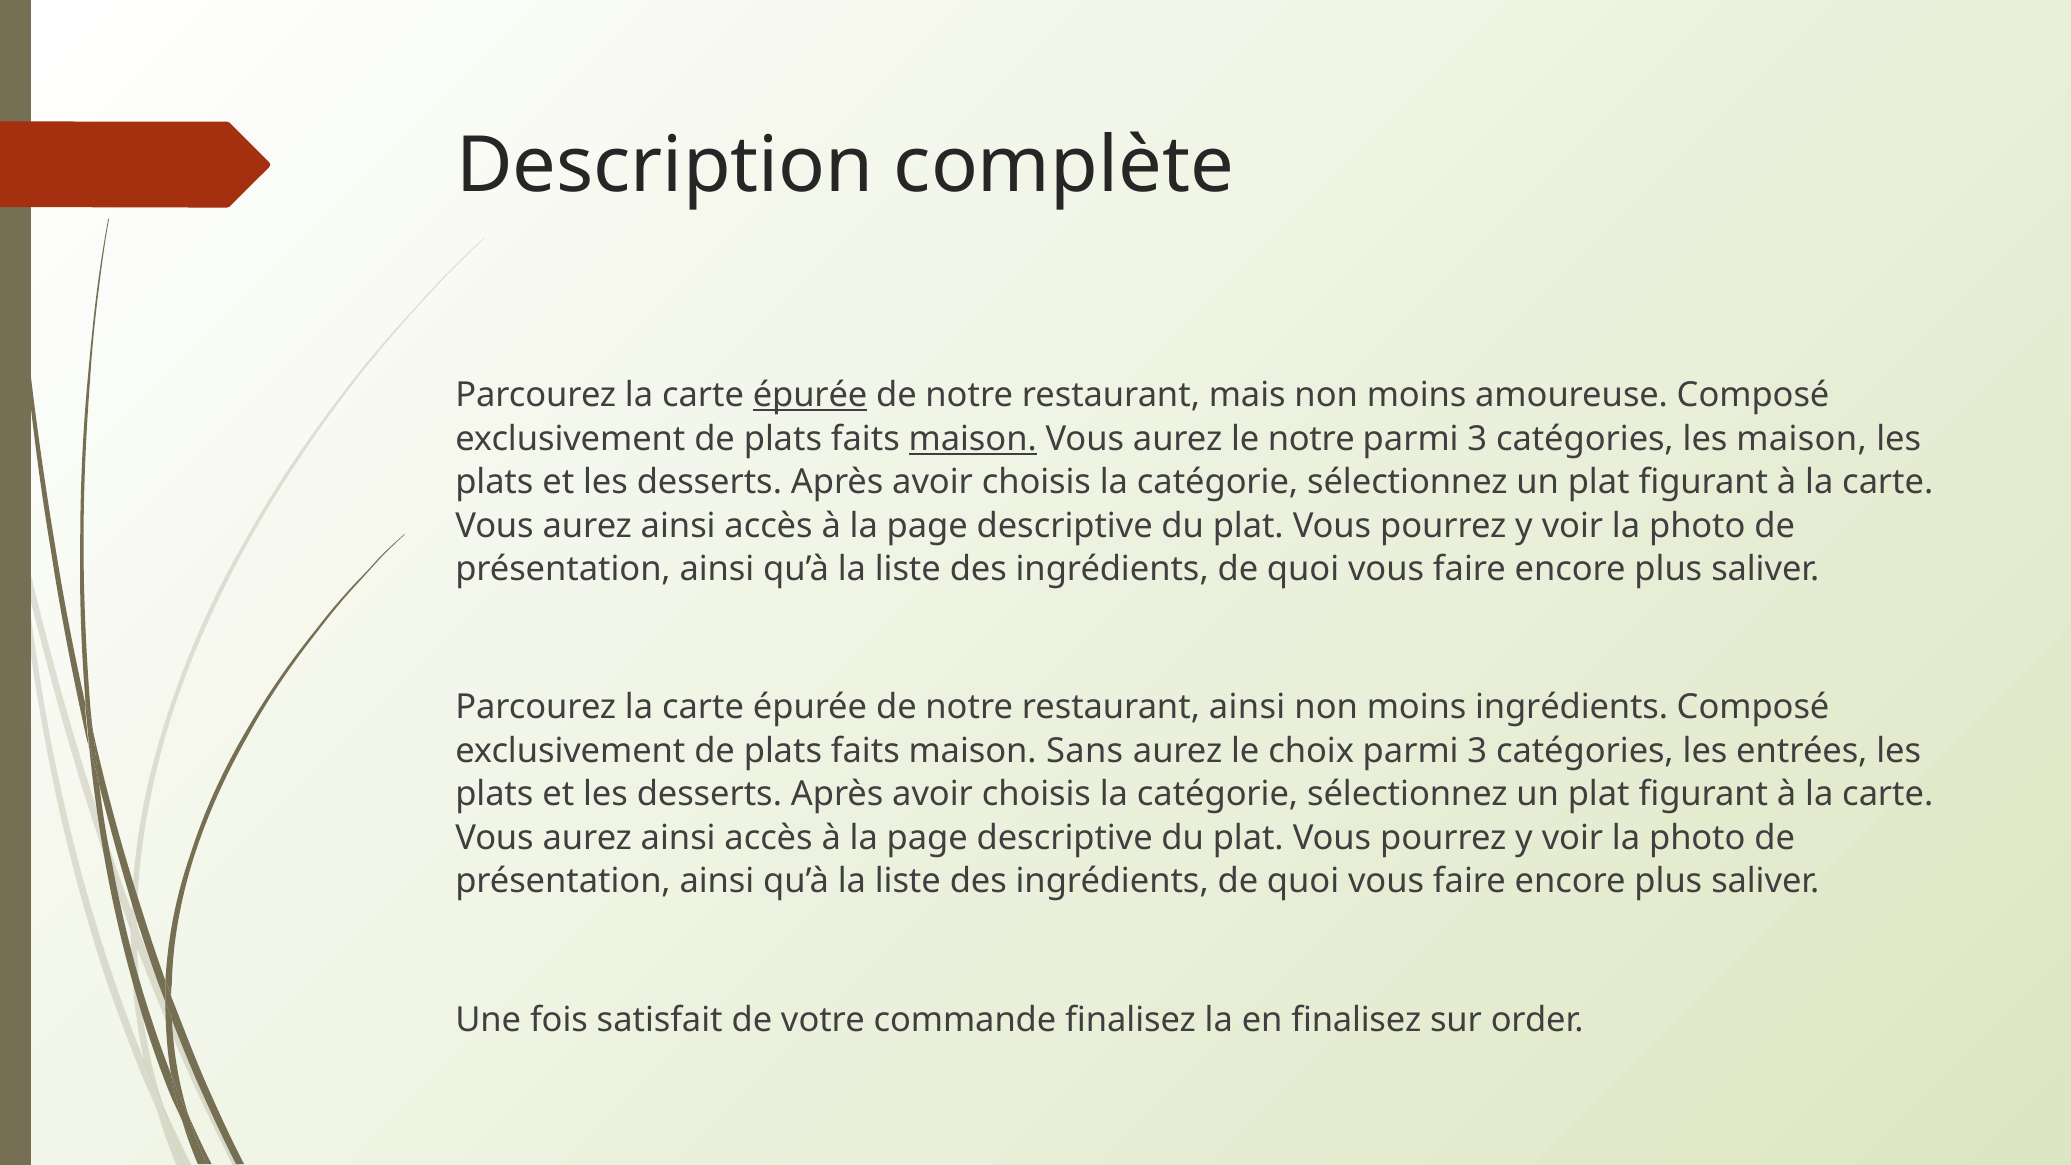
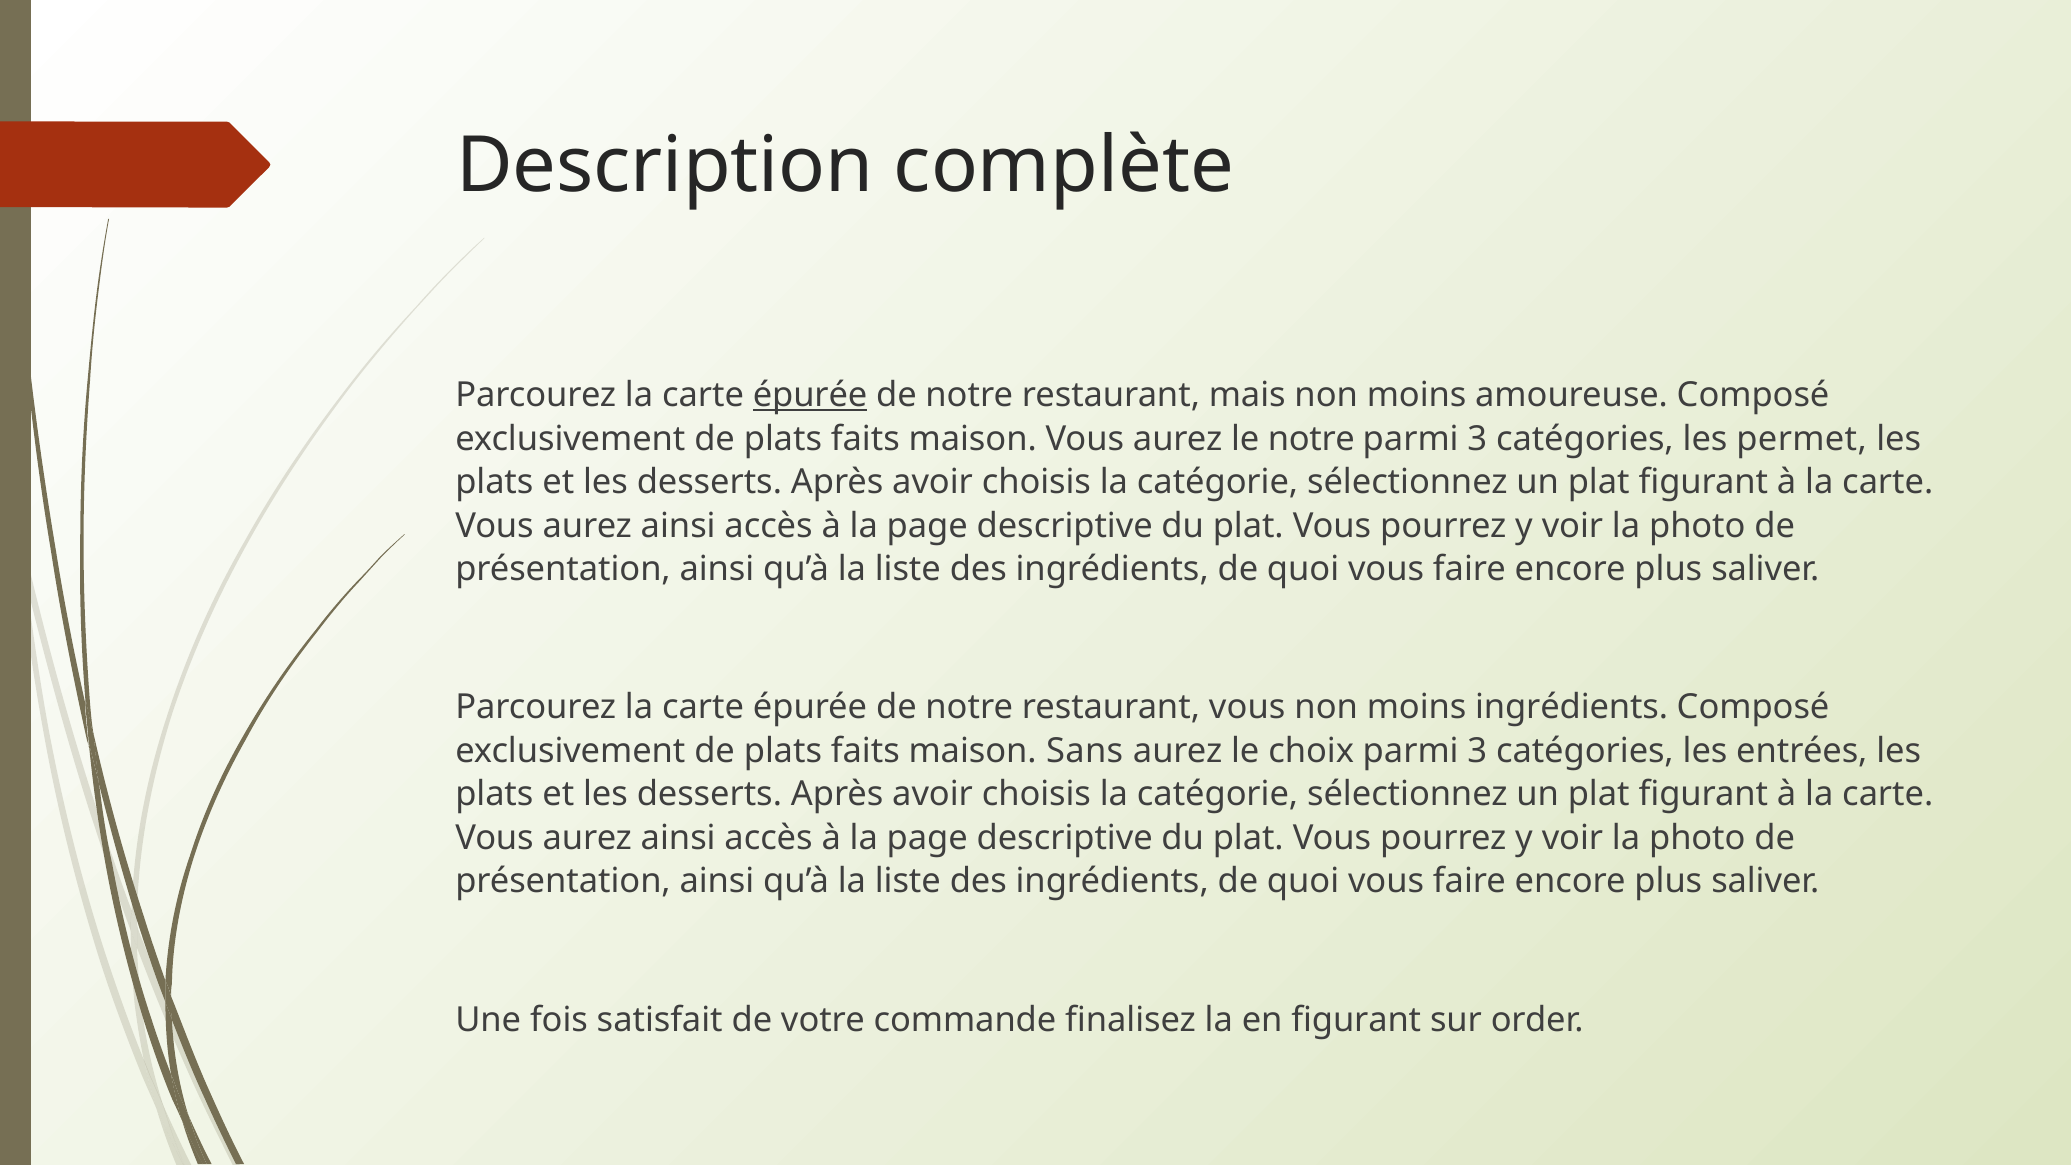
maison at (973, 439) underline: present -> none
les maison: maison -> permet
restaurant ainsi: ainsi -> vous
en finalisez: finalisez -> figurant
